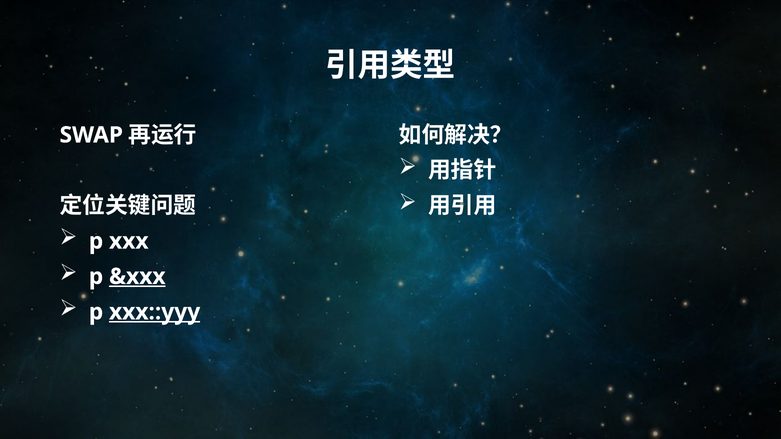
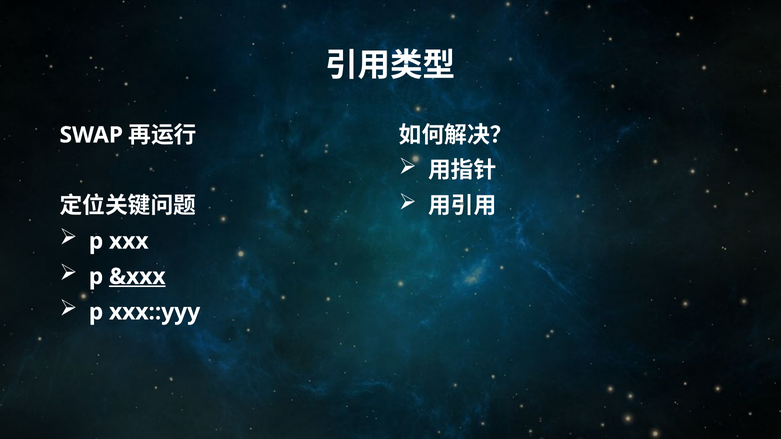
xxx::yyy underline: present -> none
